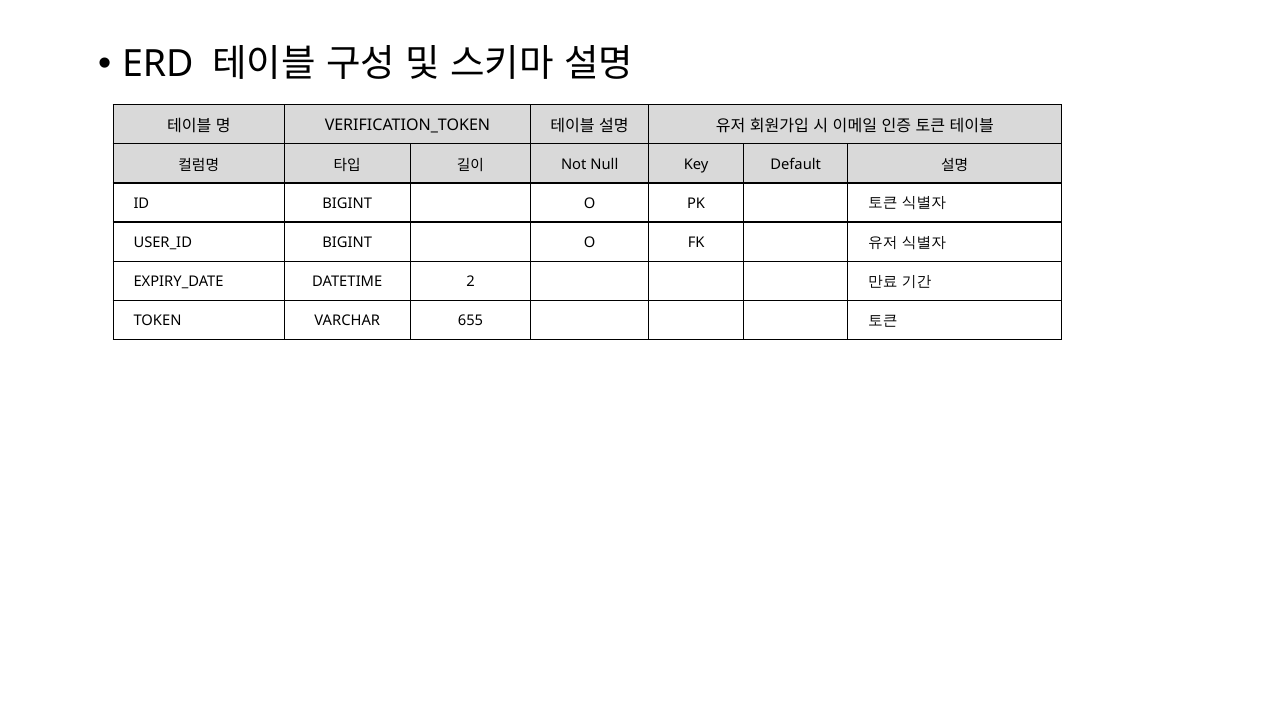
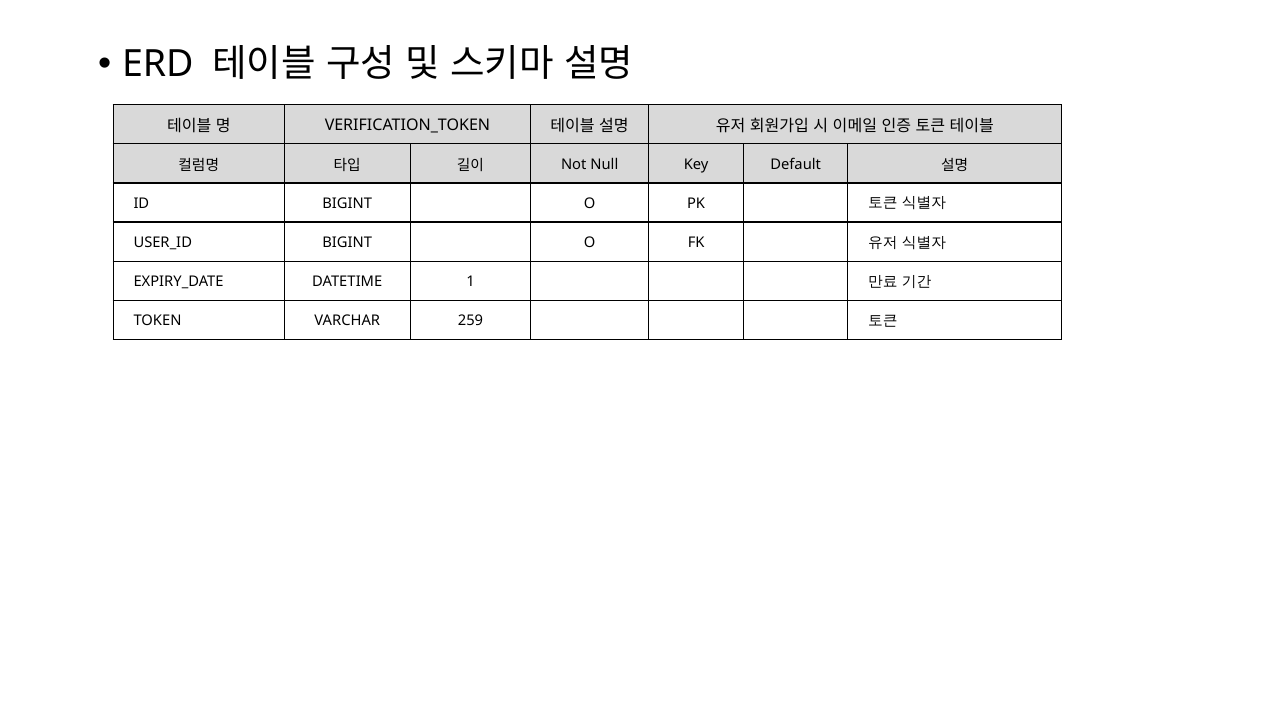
2: 2 -> 1
655: 655 -> 259
